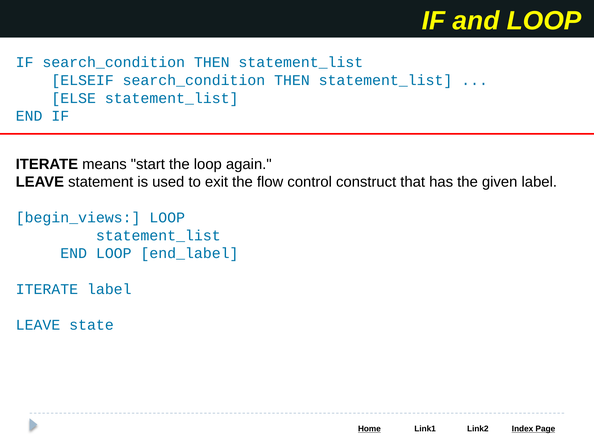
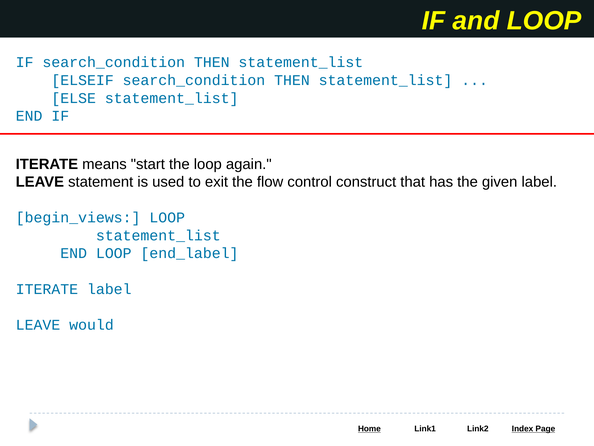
state: state -> would
